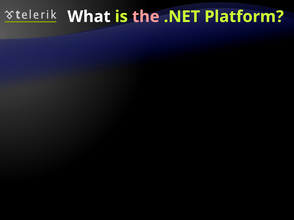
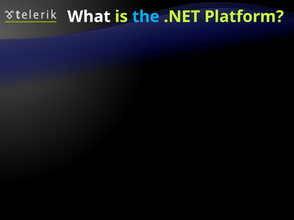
the at (146, 17) colour: pink -> light blue
